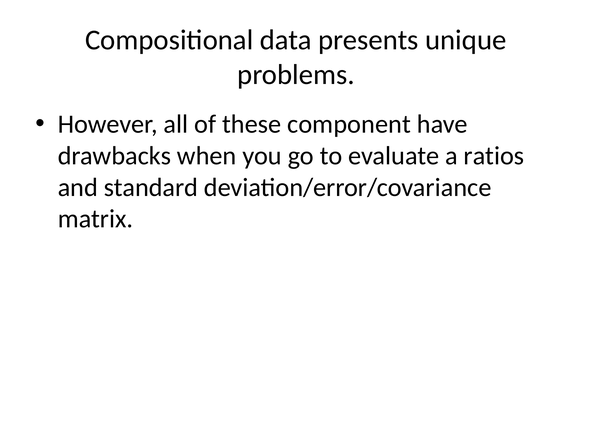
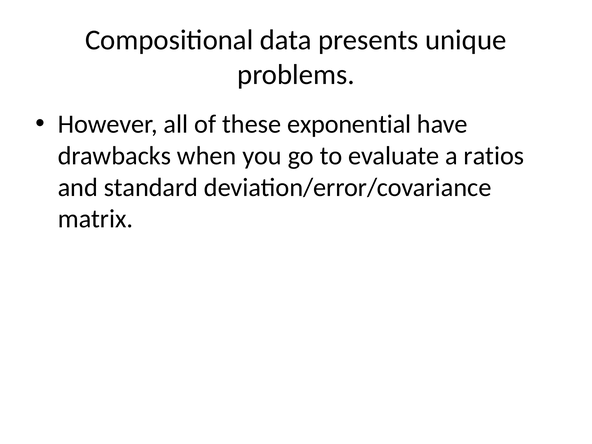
component: component -> exponential
